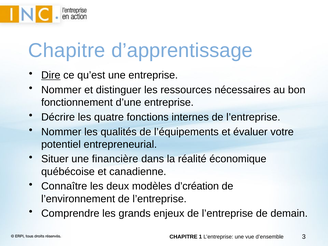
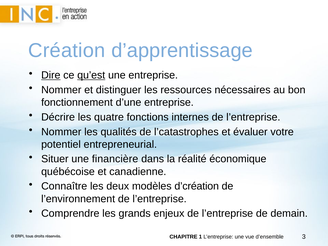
Chapitre at (67, 51): Chapitre -> Création
qu’est underline: none -> present
l’équipements: l’équipements -> l’catastrophes
